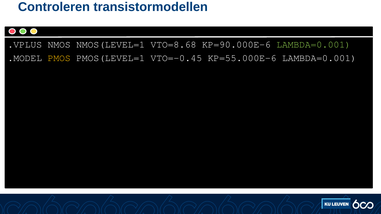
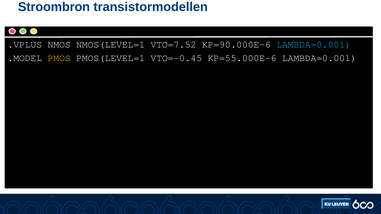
Controleren: Controleren -> Stroombron
VTO=8.68: VTO=8.68 -> VTO=7.52
LAMBDA=0.001 at (314, 45) colour: light green -> light blue
